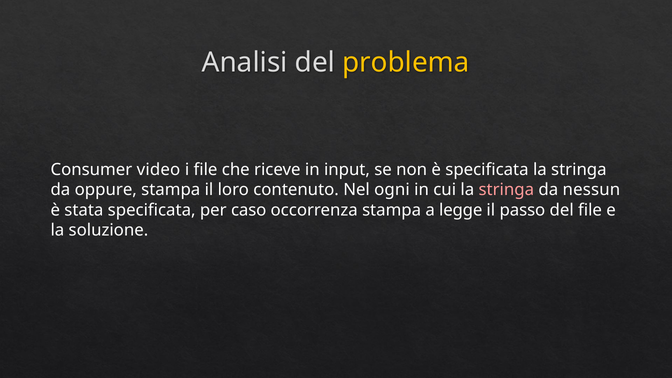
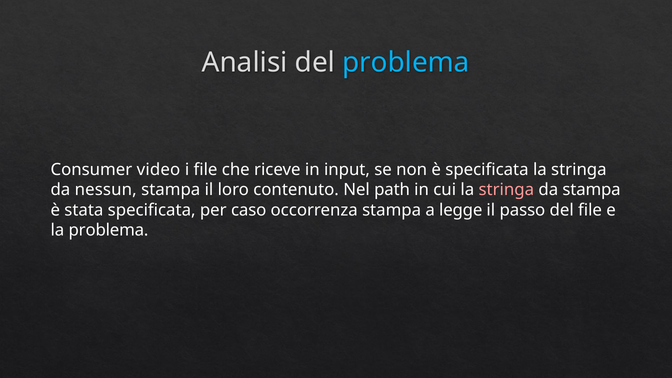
problema at (406, 62) colour: yellow -> light blue
oppure: oppure -> nessun
ogni: ogni -> path
da nessun: nessun -> stampa
la soluzione: soluzione -> problema
